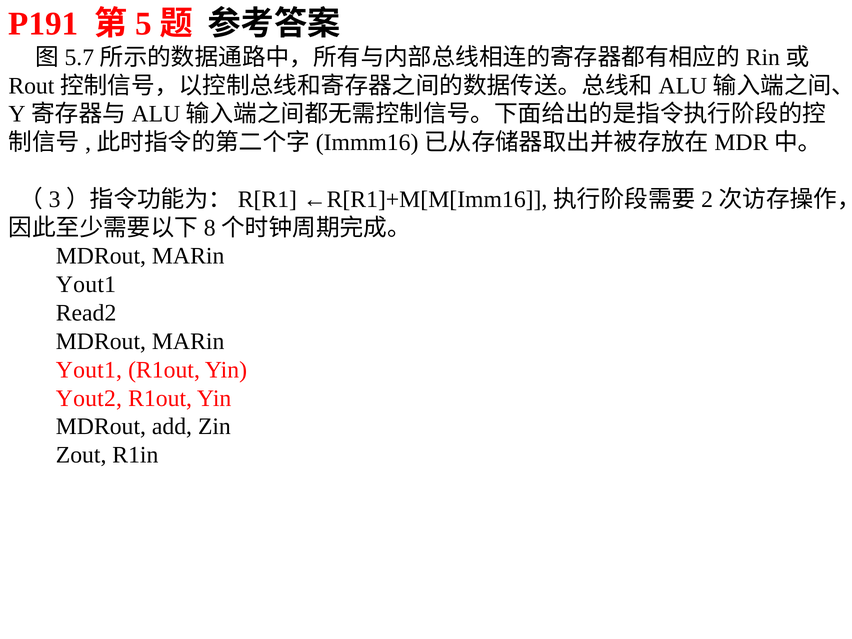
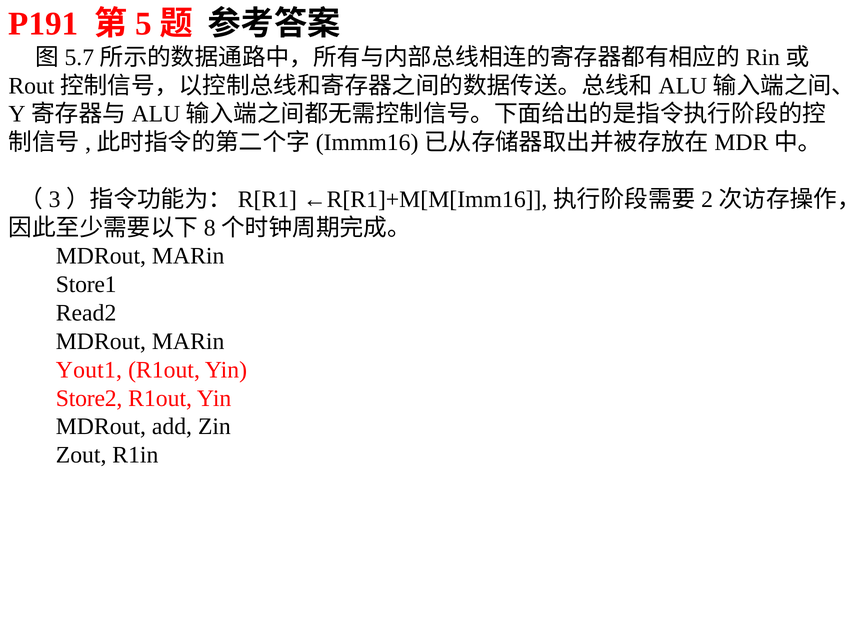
Yout1 at (86, 285): Yout1 -> Store1
Yout2: Yout2 -> Store2
